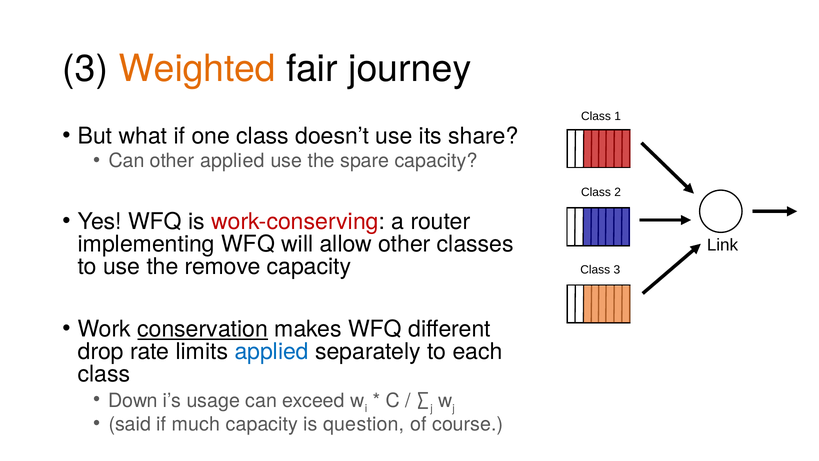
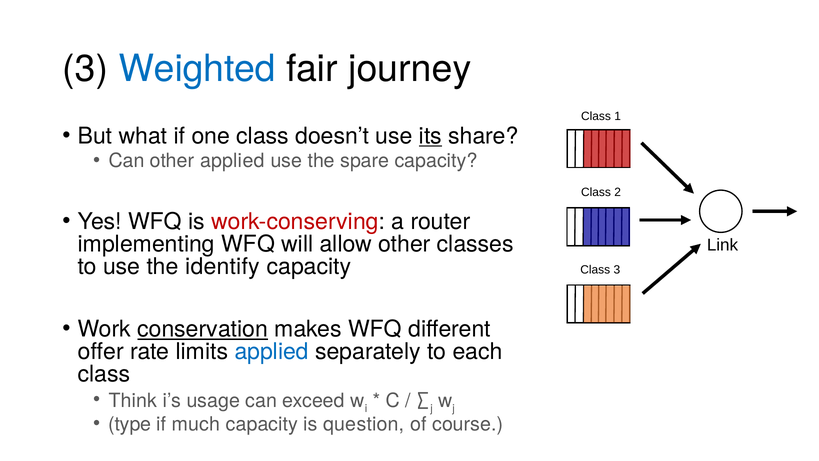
Weighted colour: orange -> blue
its underline: none -> present
remove: remove -> identify
drop: drop -> offer
Down: Down -> Think
said: said -> type
